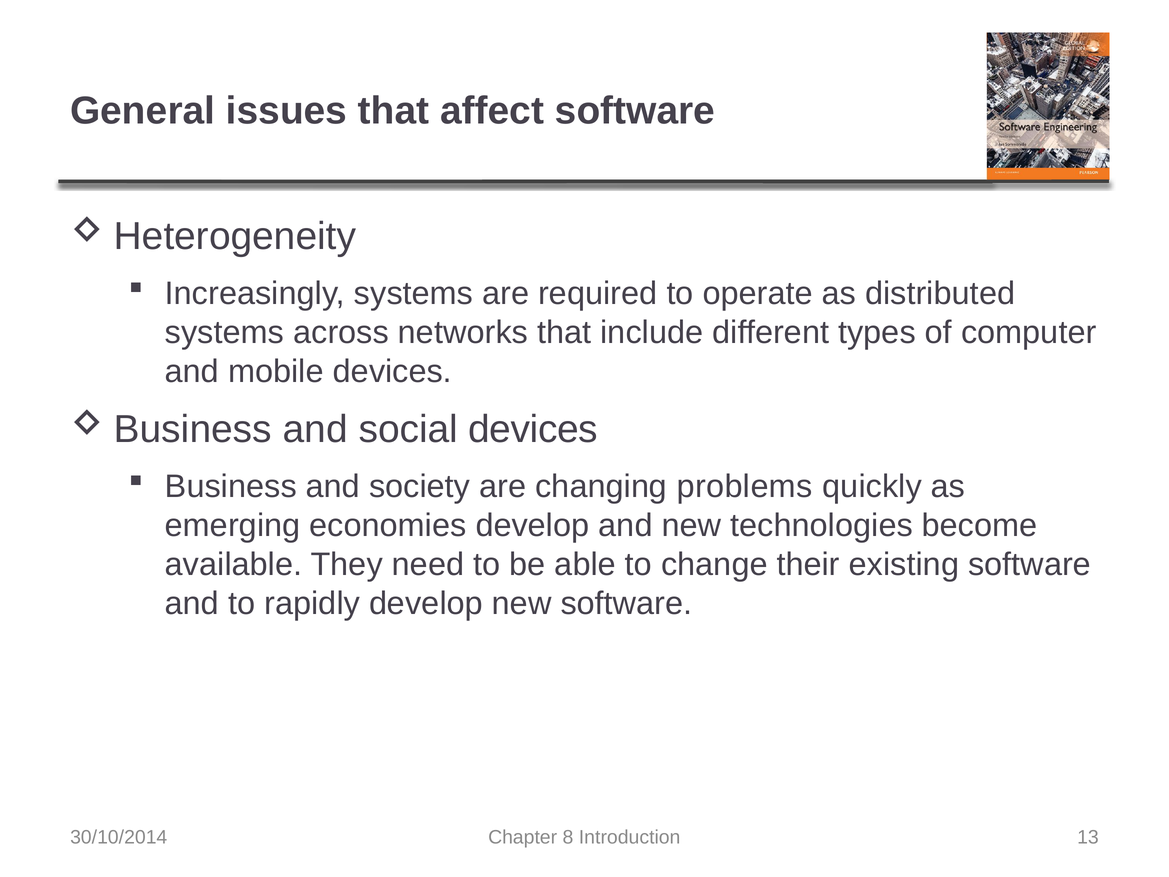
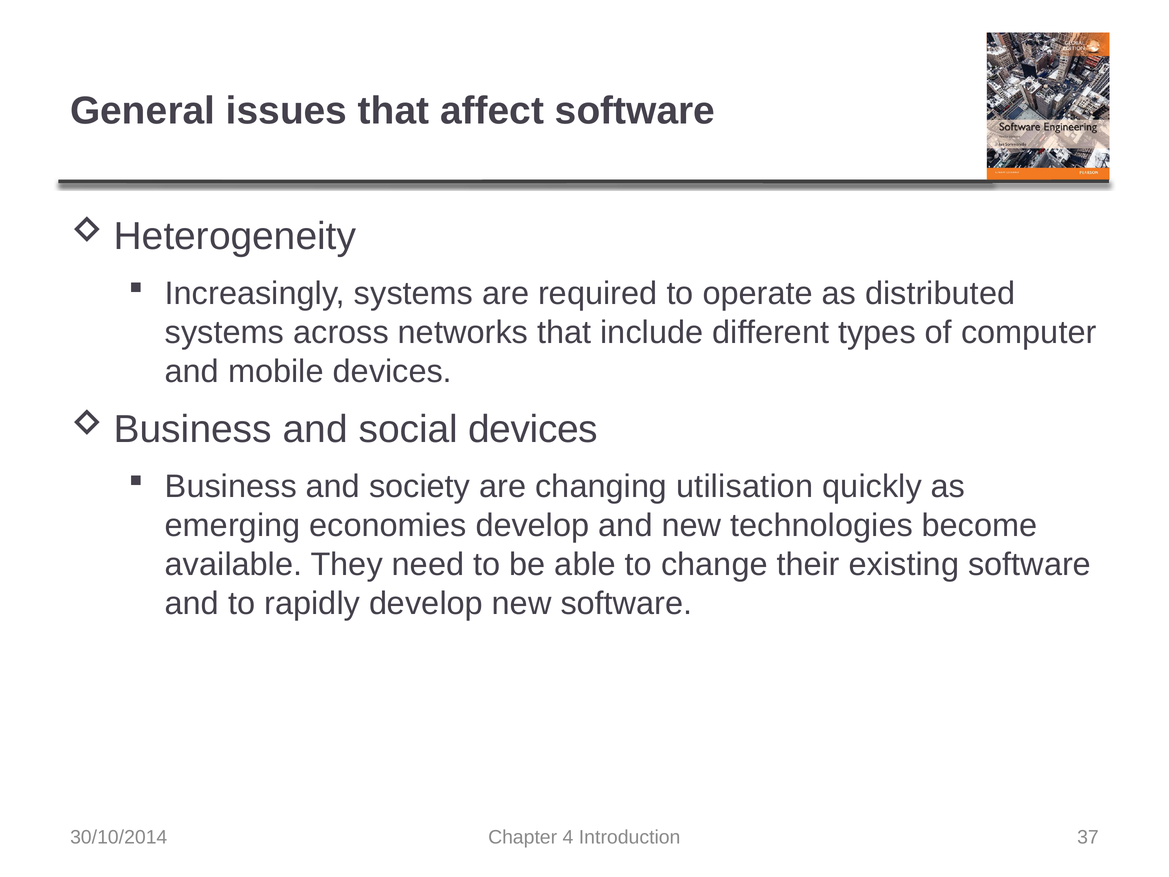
problems: problems -> utilisation
8: 8 -> 4
13: 13 -> 37
